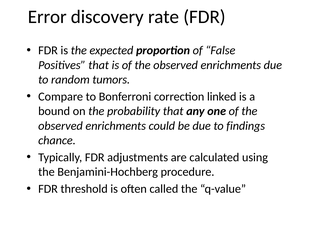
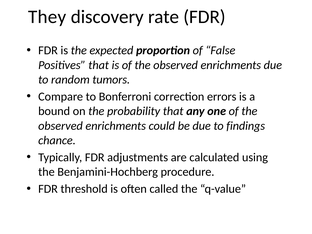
Error: Error -> They
linked: linked -> errors
